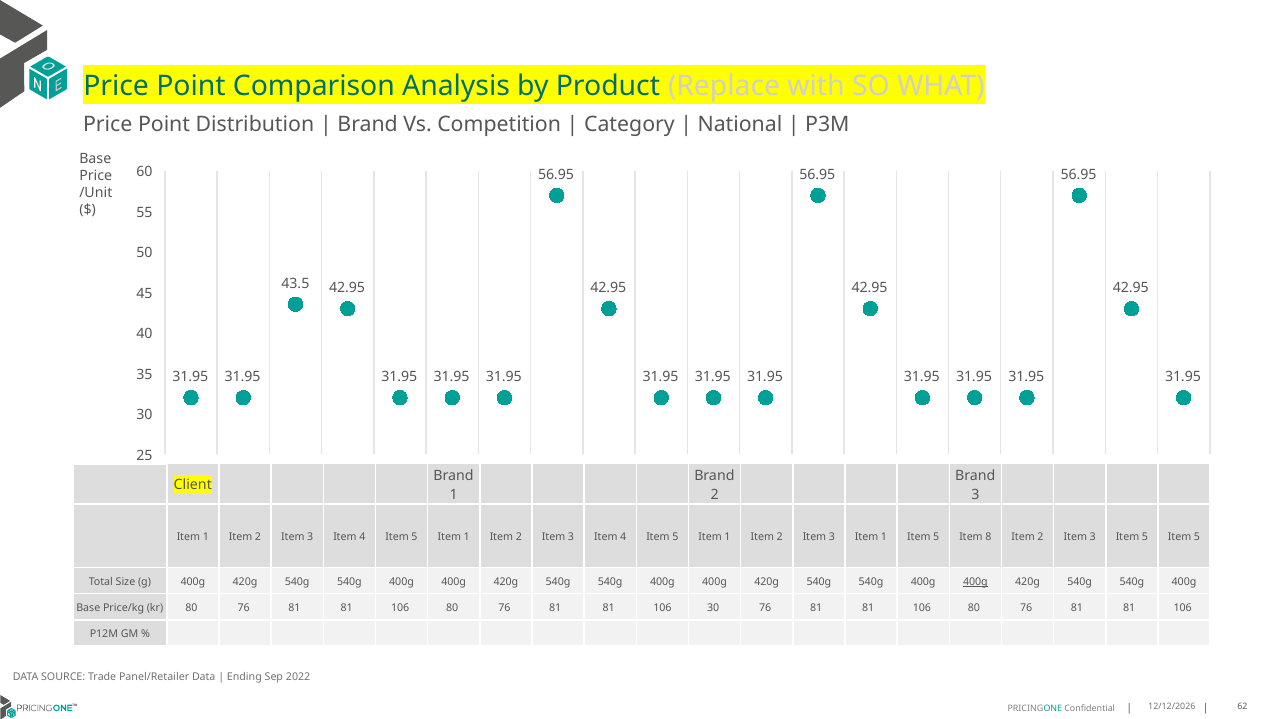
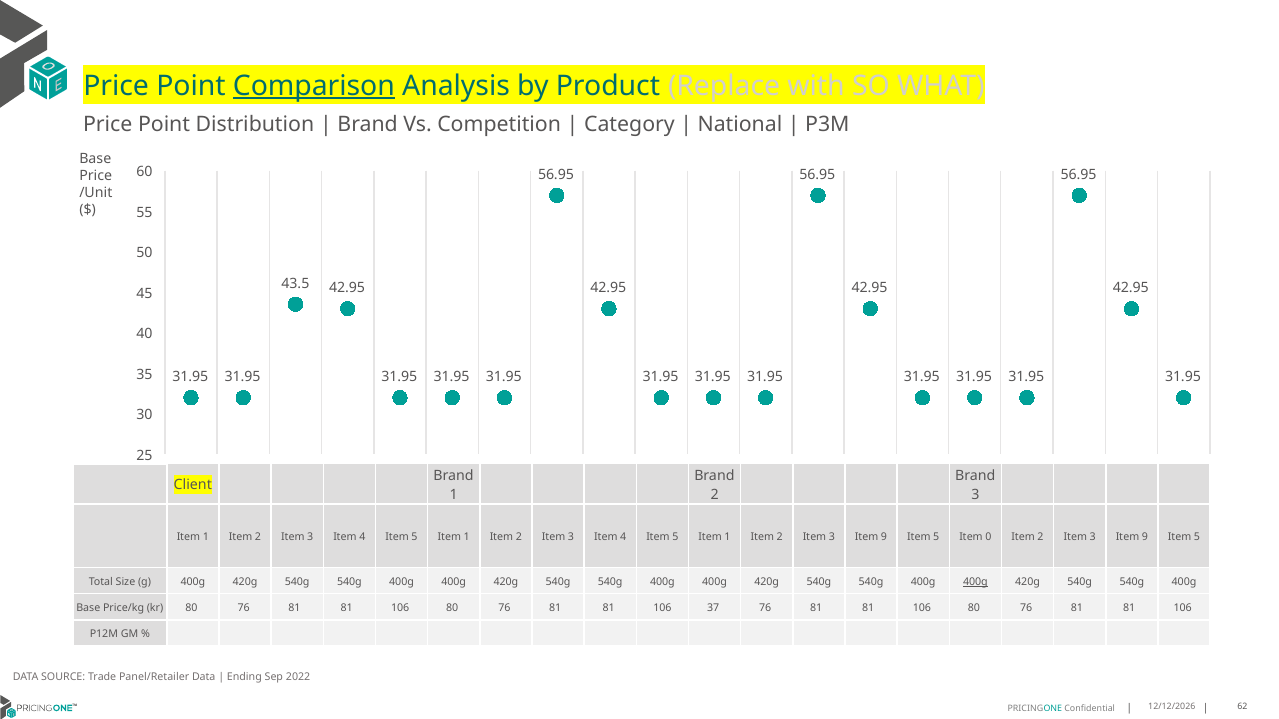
Comparison underline: none -> present
1 at (884, 537): 1 -> 9
8: 8 -> 0
5 at (1145, 537): 5 -> 9
106 30: 30 -> 37
